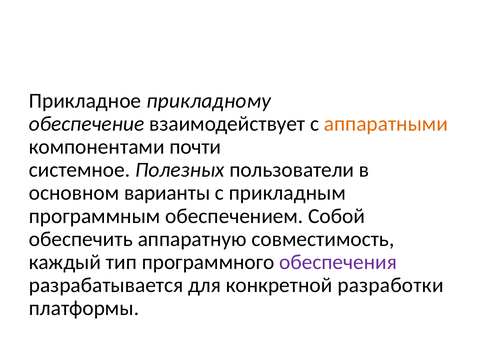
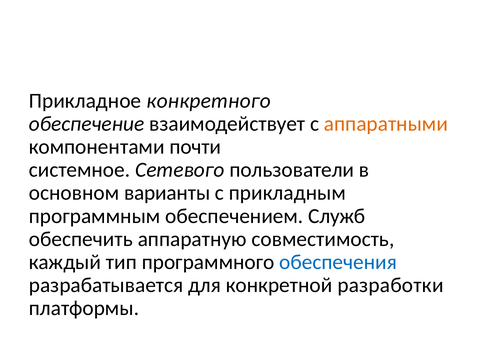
прикладному: прикладному -> конкретного
Полезных: Полезных -> Сетевого
Собой: Собой -> Служб
обеспечения colour: purple -> blue
